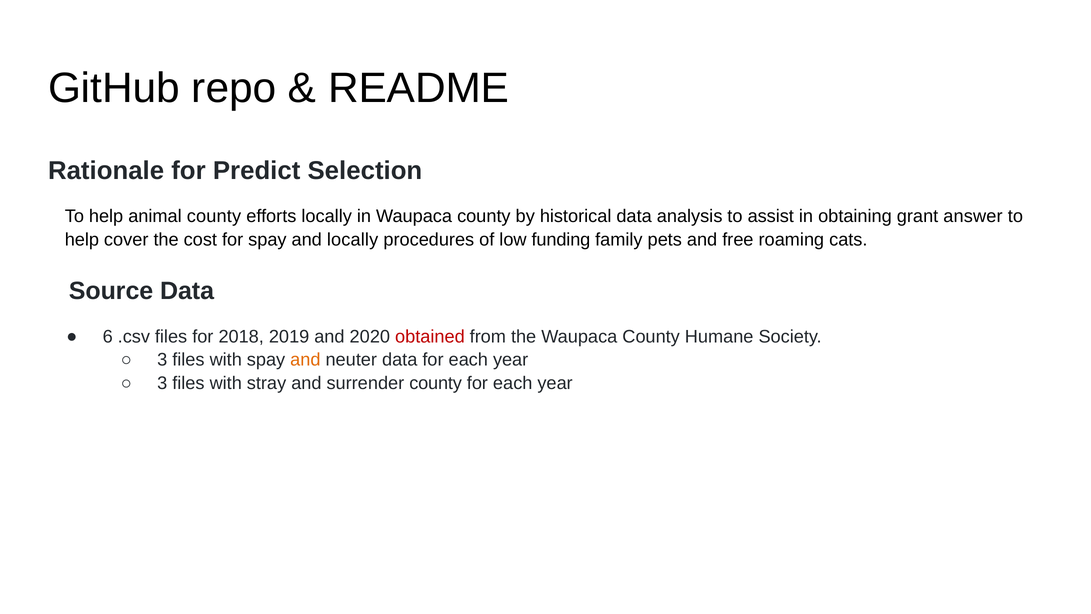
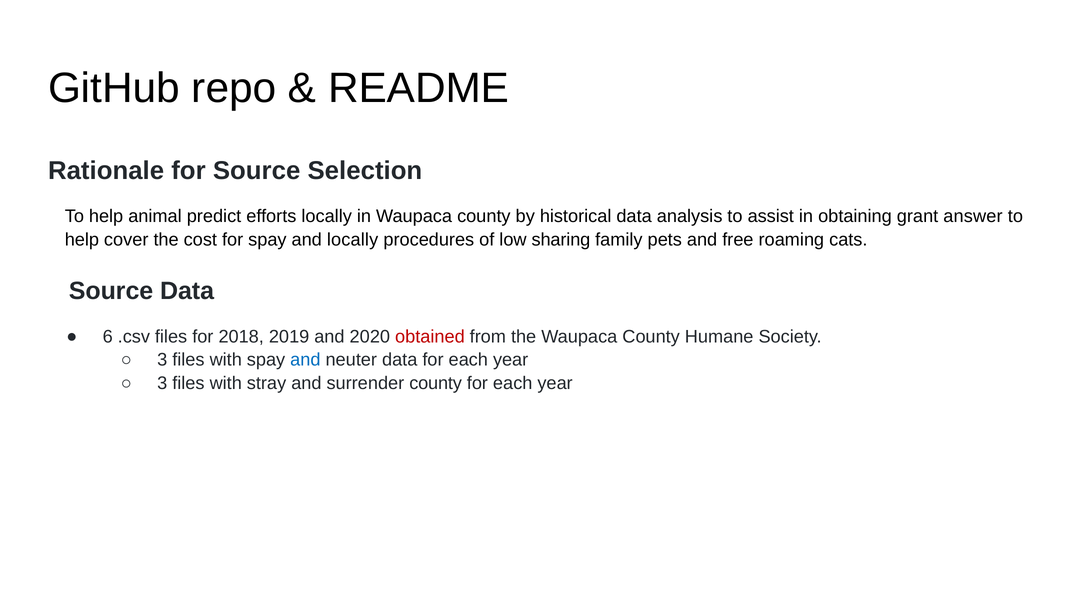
for Predict: Predict -> Source
animal county: county -> predict
funding: funding -> sharing
and at (305, 360) colour: orange -> blue
